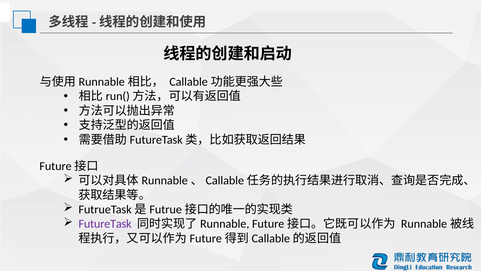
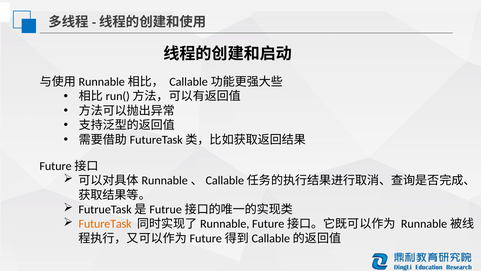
FutureTask colour: purple -> orange
